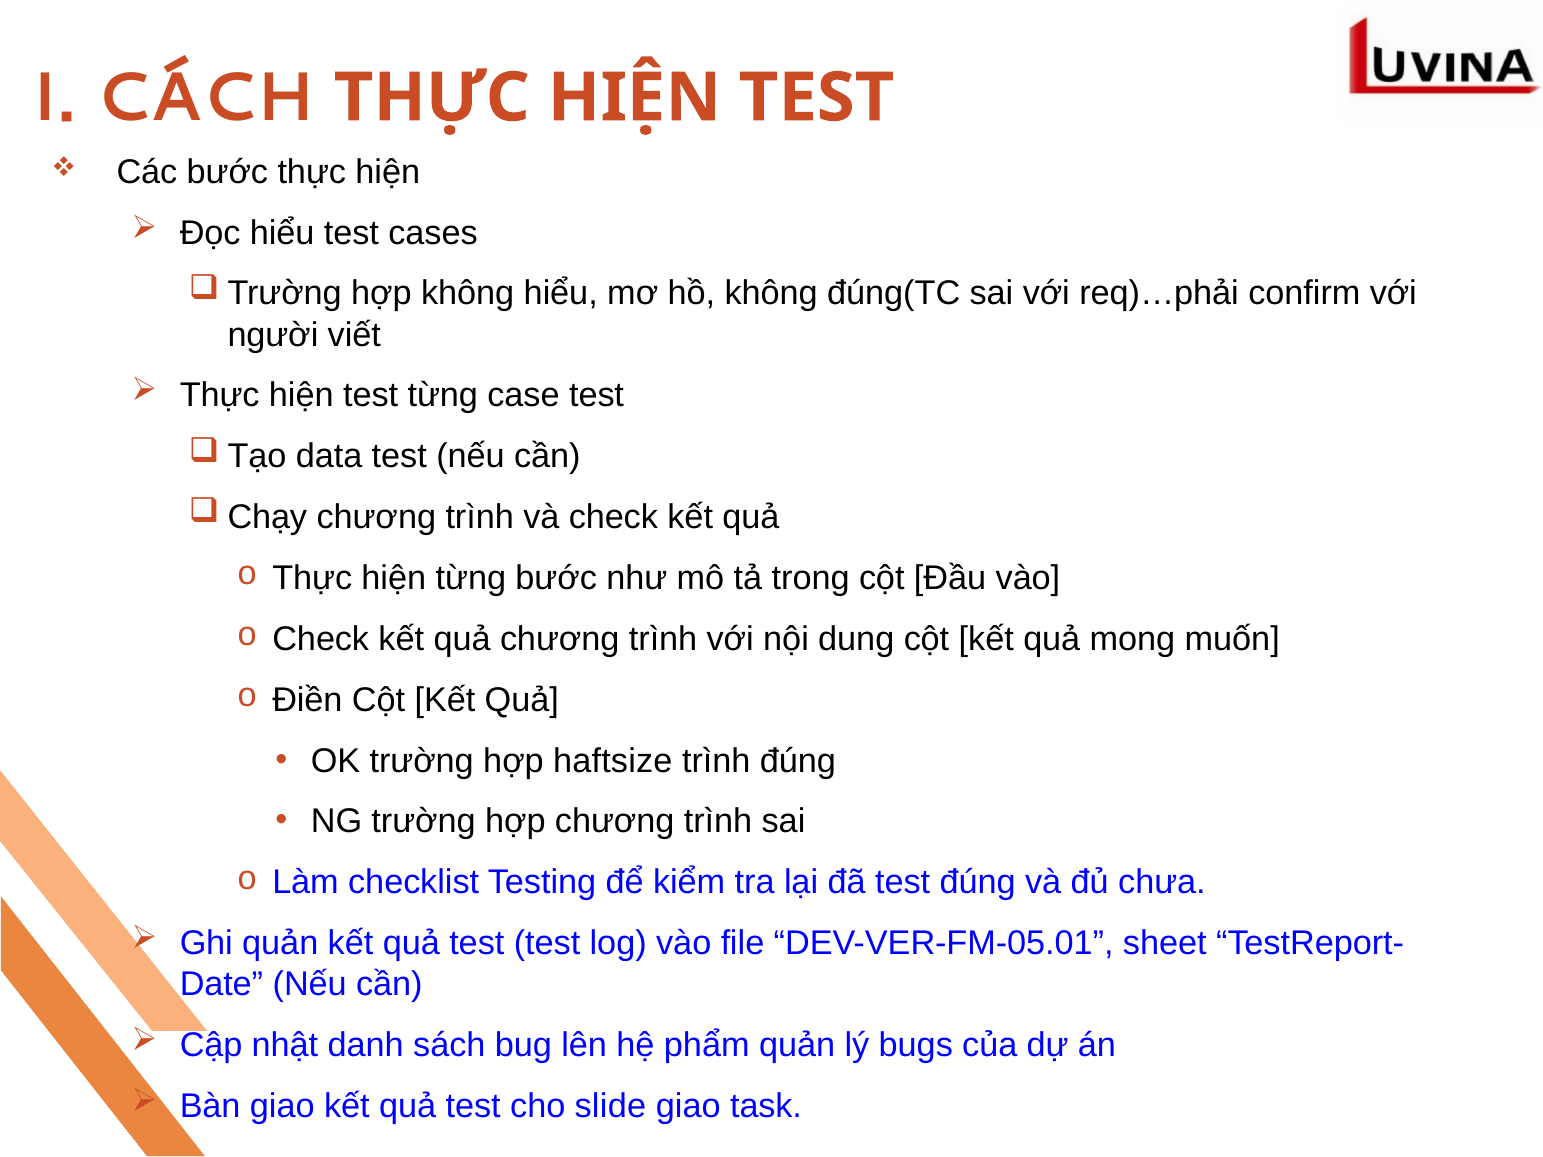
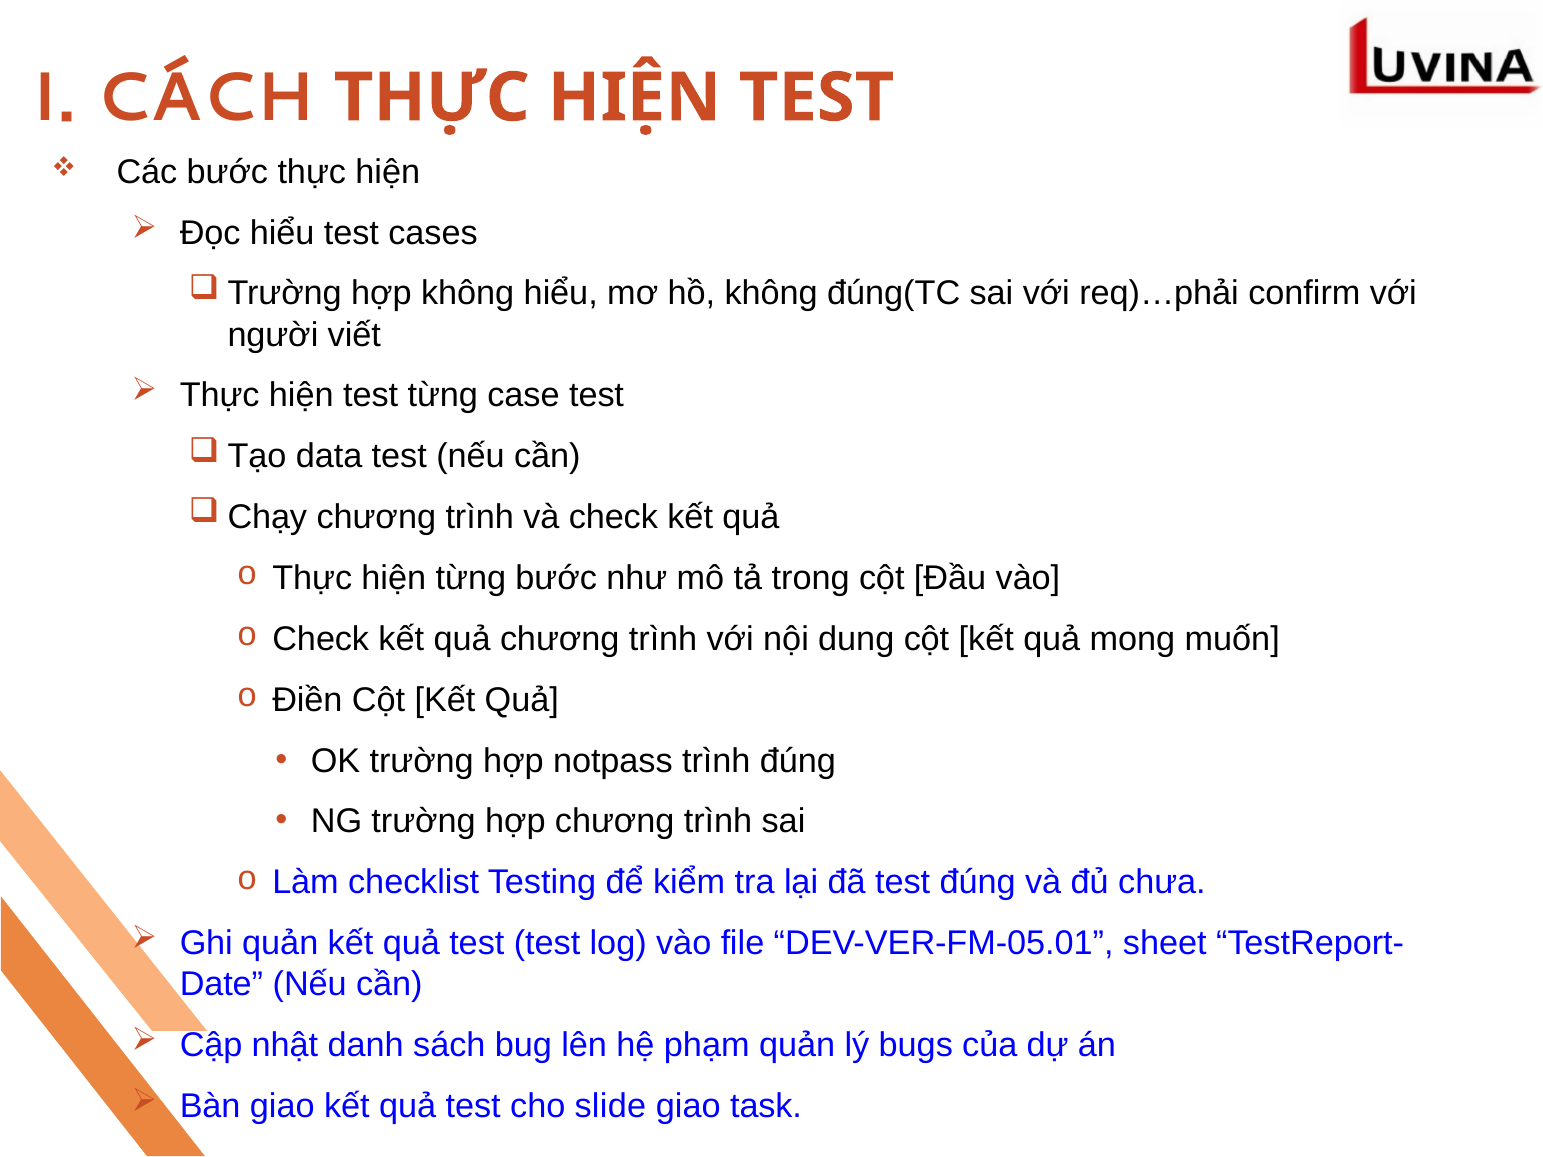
haftsize: haftsize -> notpass
phẩm: phẩm -> phạm
